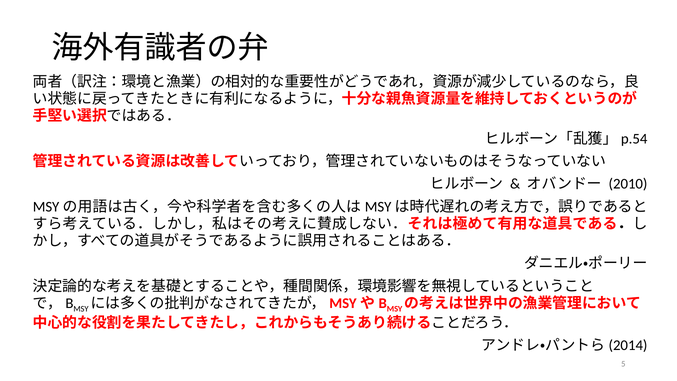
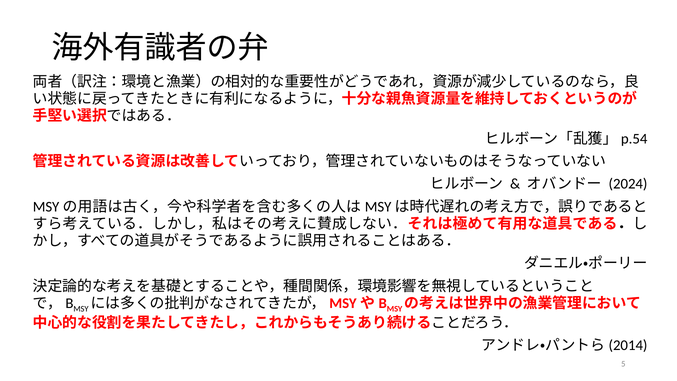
2010: 2010 -> 2024
